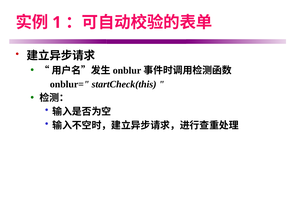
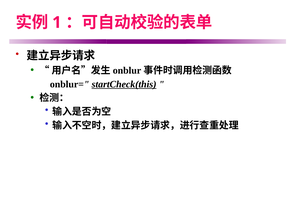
startCheck(this underline: none -> present
